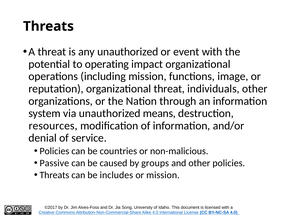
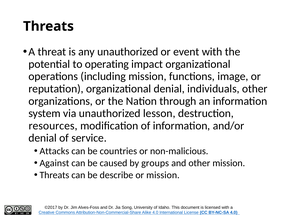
organizational threat: threat -> denial
means: means -> lesson
Policies at (54, 151): Policies -> Attacks
Passive: Passive -> Against
other policies: policies -> mission
includes: includes -> describe
